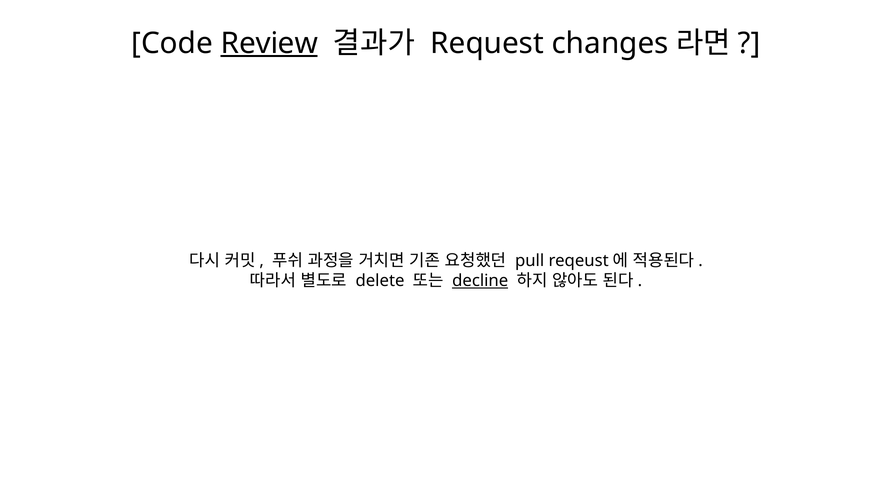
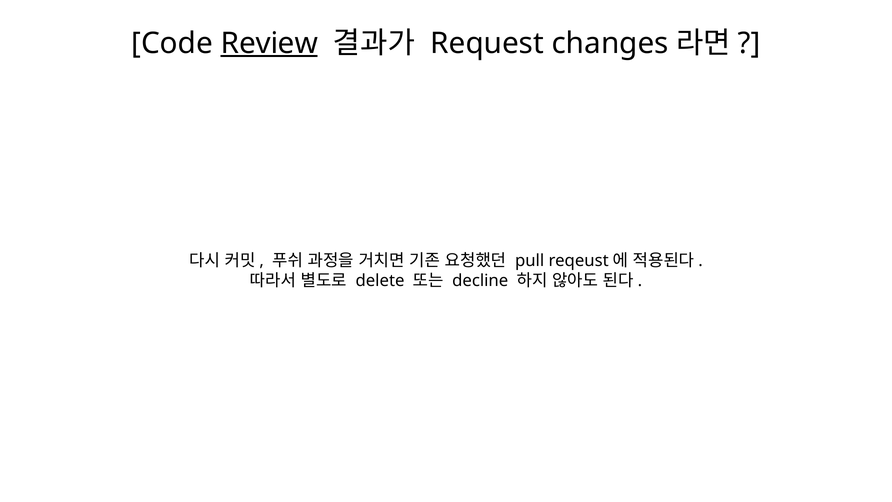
decline underline: present -> none
